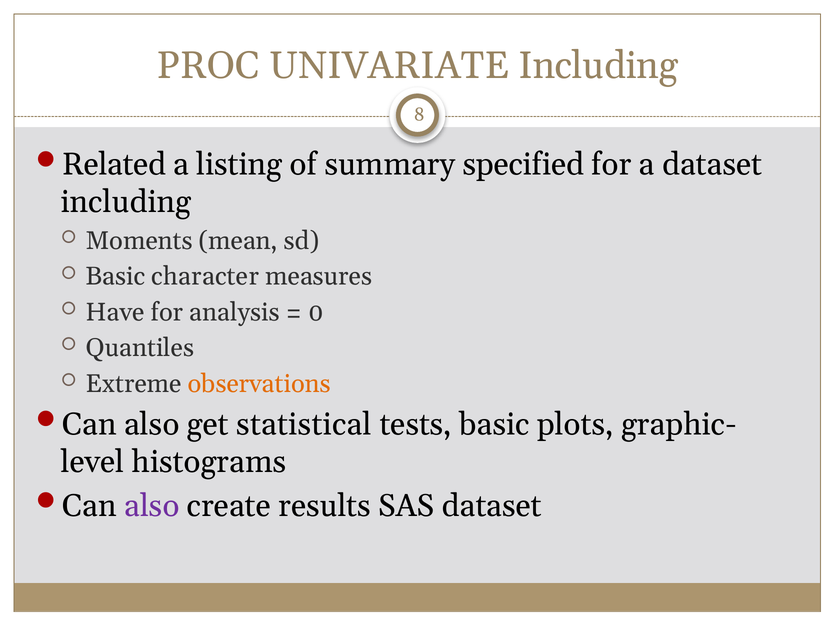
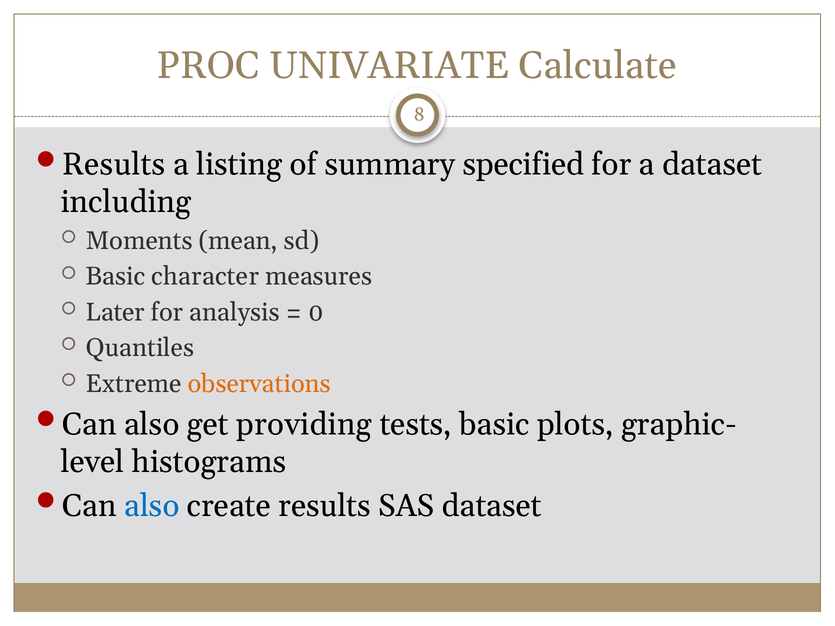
UNIVARIATE Including: Including -> Calculate
Related at (114, 165): Related -> Results
Have: Have -> Later
statistical: statistical -> providing
also at (152, 506) colour: purple -> blue
